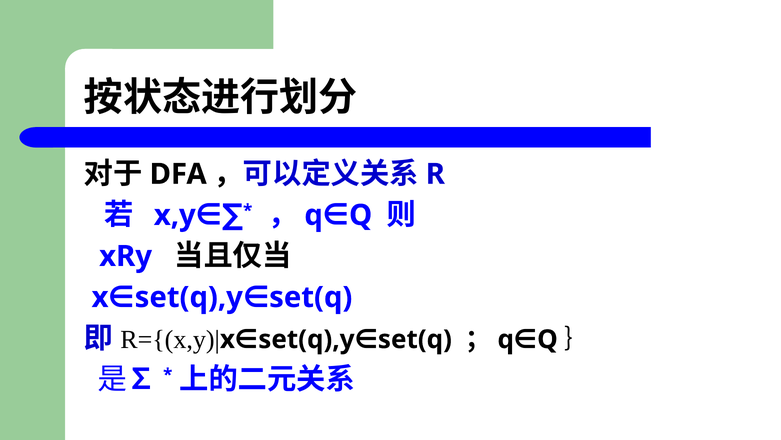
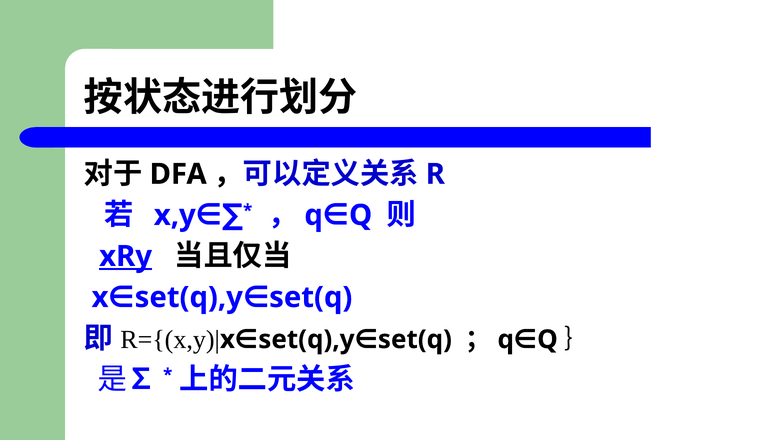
xRy underline: none -> present
